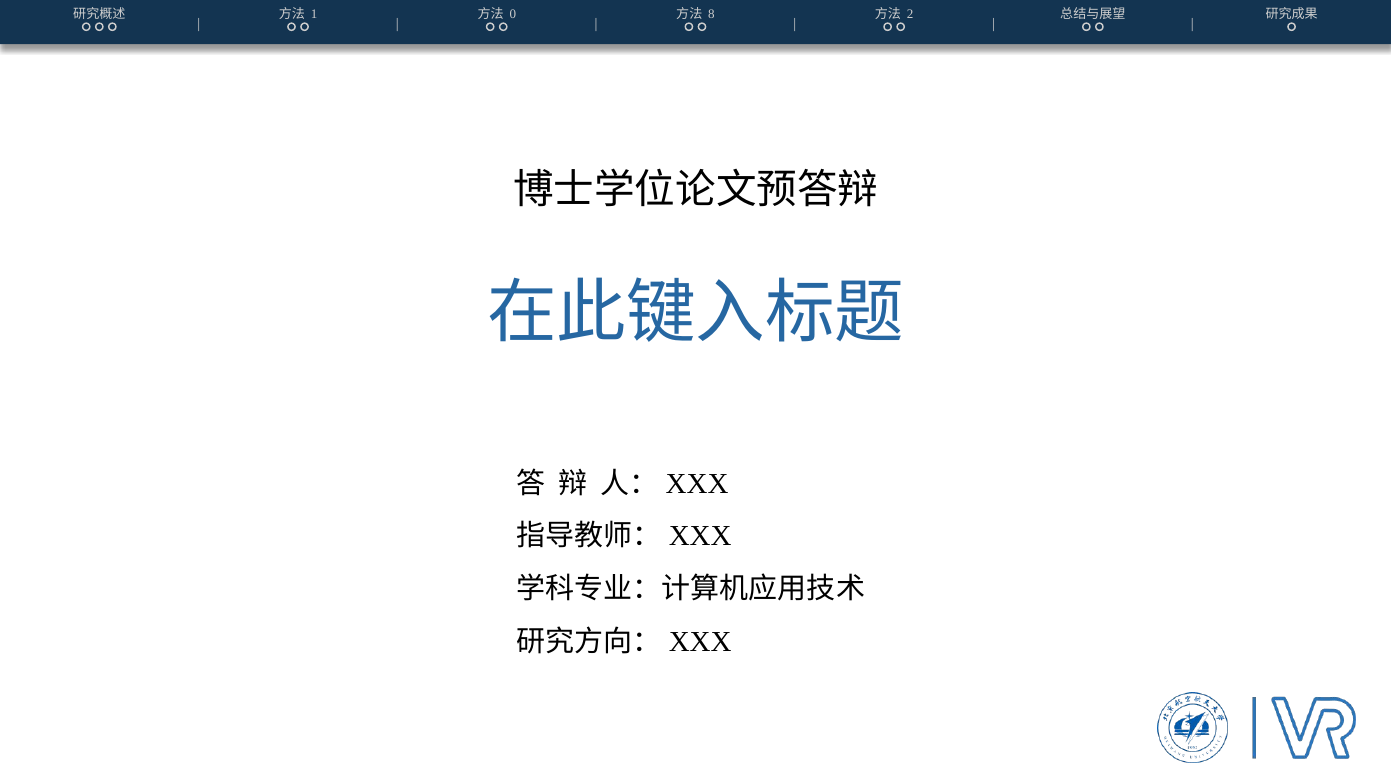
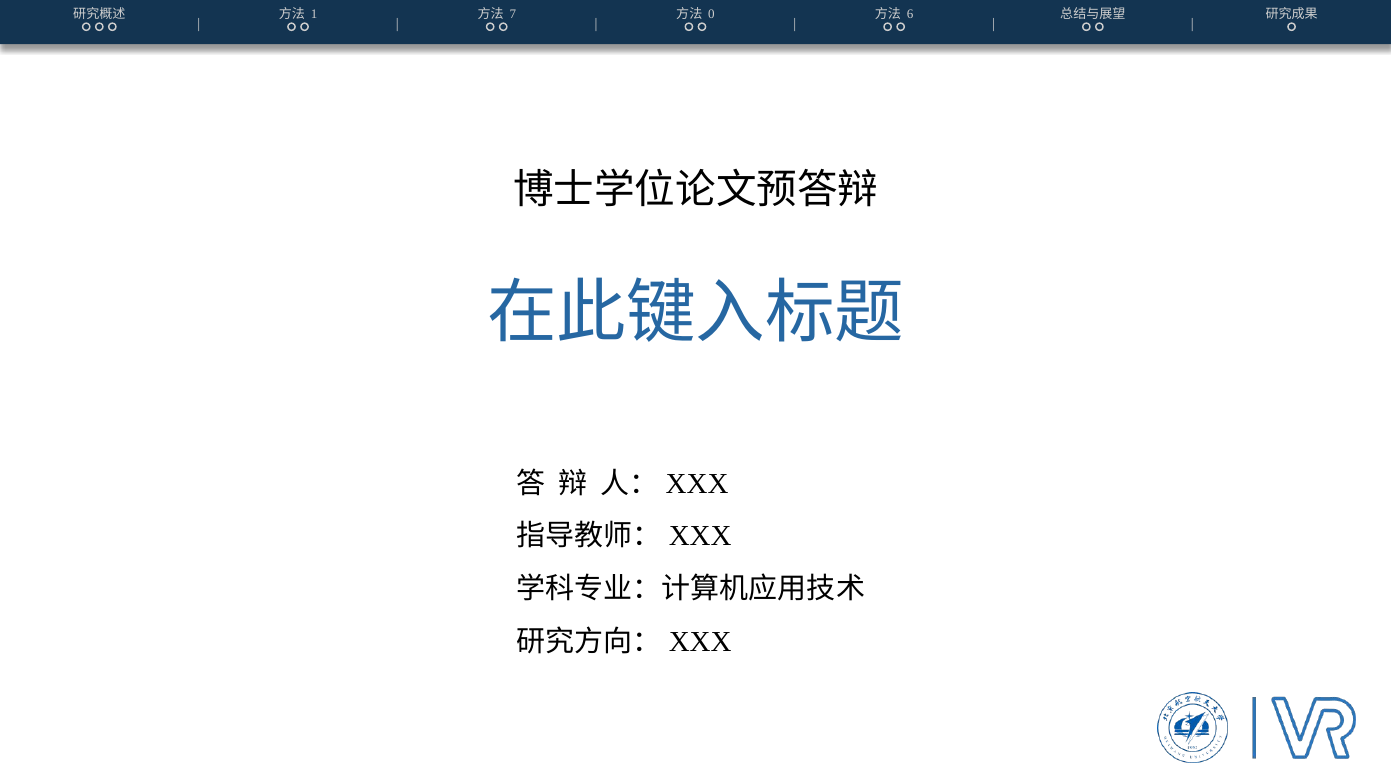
0: 0 -> 7
8: 8 -> 0
2: 2 -> 6
